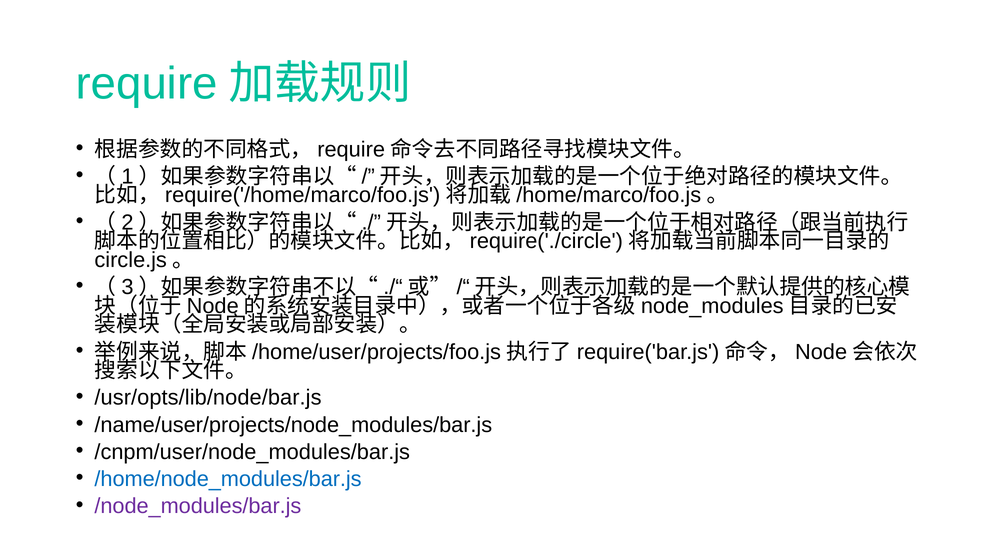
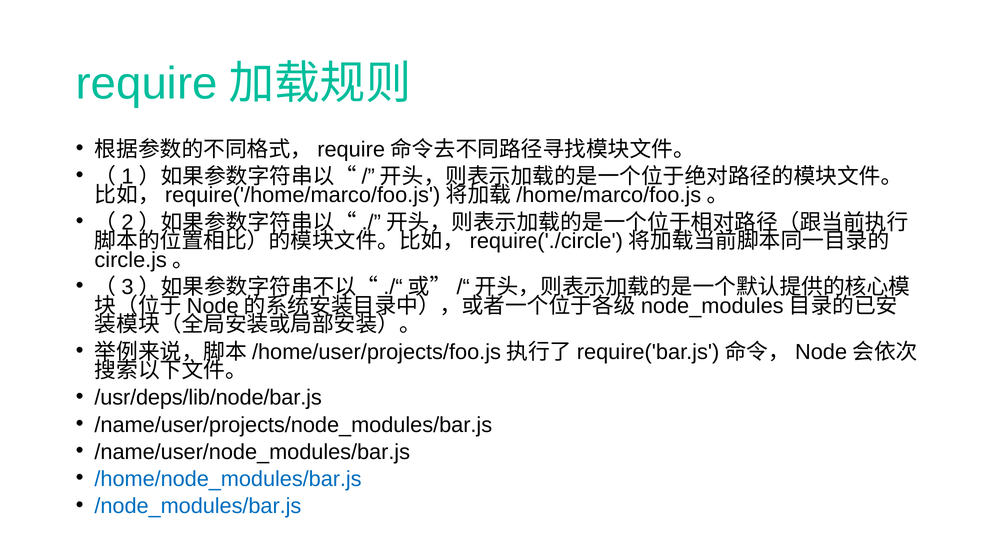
/usr/opts/lib/node/bar.js: /usr/opts/lib/node/bar.js -> /usr/deps/lib/node/bar.js
/cnpm/user/node_modules/bar.js: /cnpm/user/node_modules/bar.js -> /name/user/node_modules/bar.js
/node_modules/bar.js colour: purple -> blue
